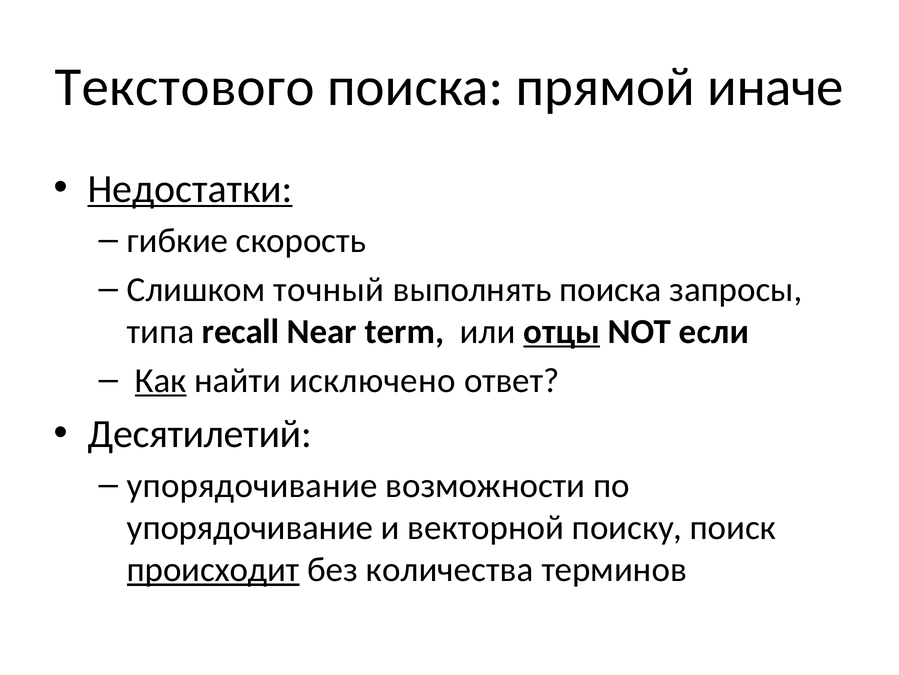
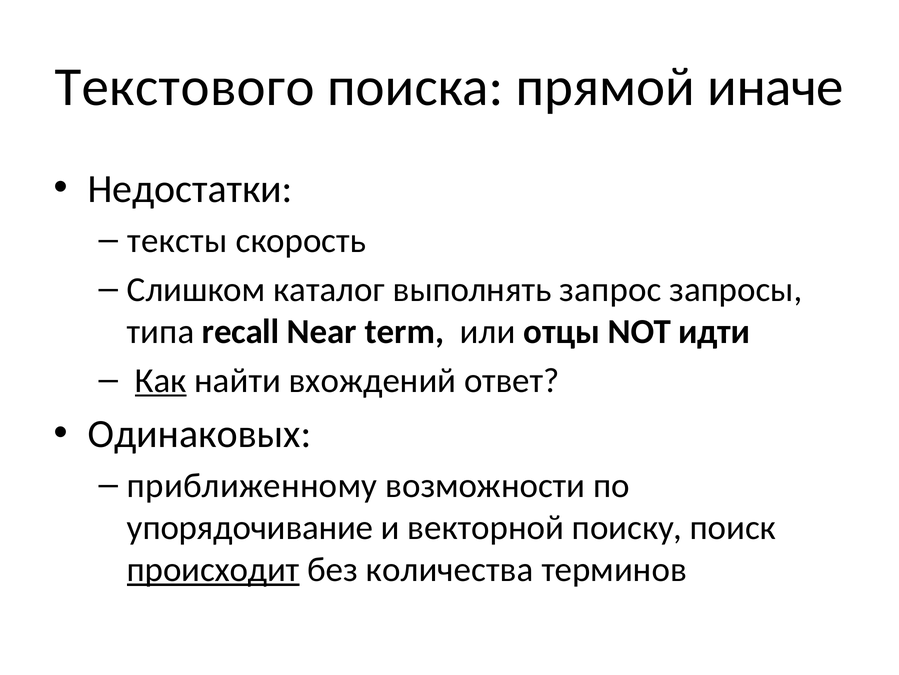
Недостатки underline: present -> none
гибкие: гибкие -> тексты
точный: точный -> каталог
выполнять поиска: поиска -> запрос
отцы underline: present -> none
если: если -> идти
исключено: исключено -> вхождений
Десятилетий: Десятилетий -> Одинаковых
упорядочивание at (252, 485): упорядочивание -> приближенному
